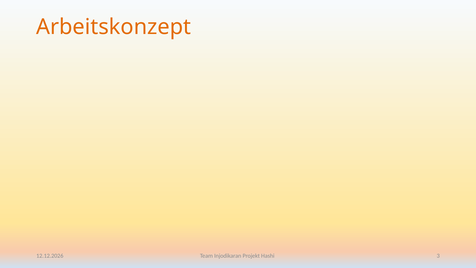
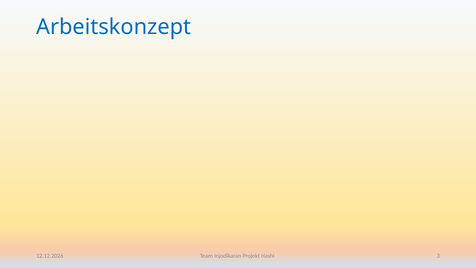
Arbeitskonzept colour: orange -> blue
